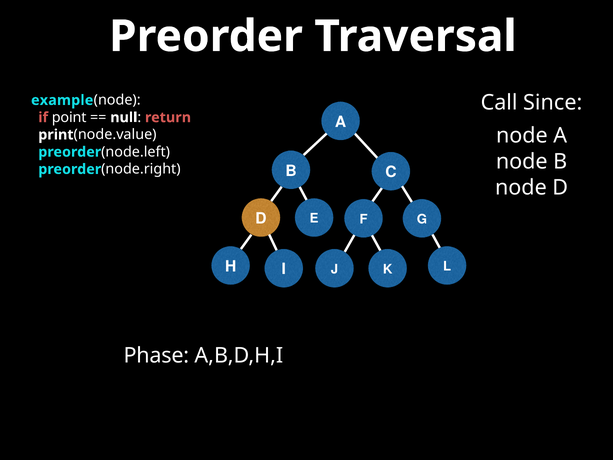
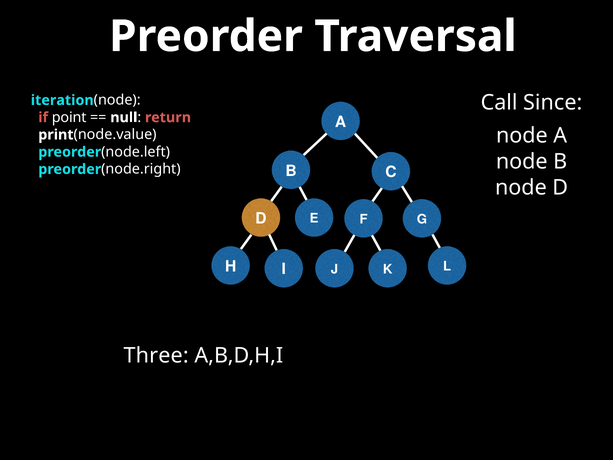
example: example -> iteration
Phase: Phase -> Three
